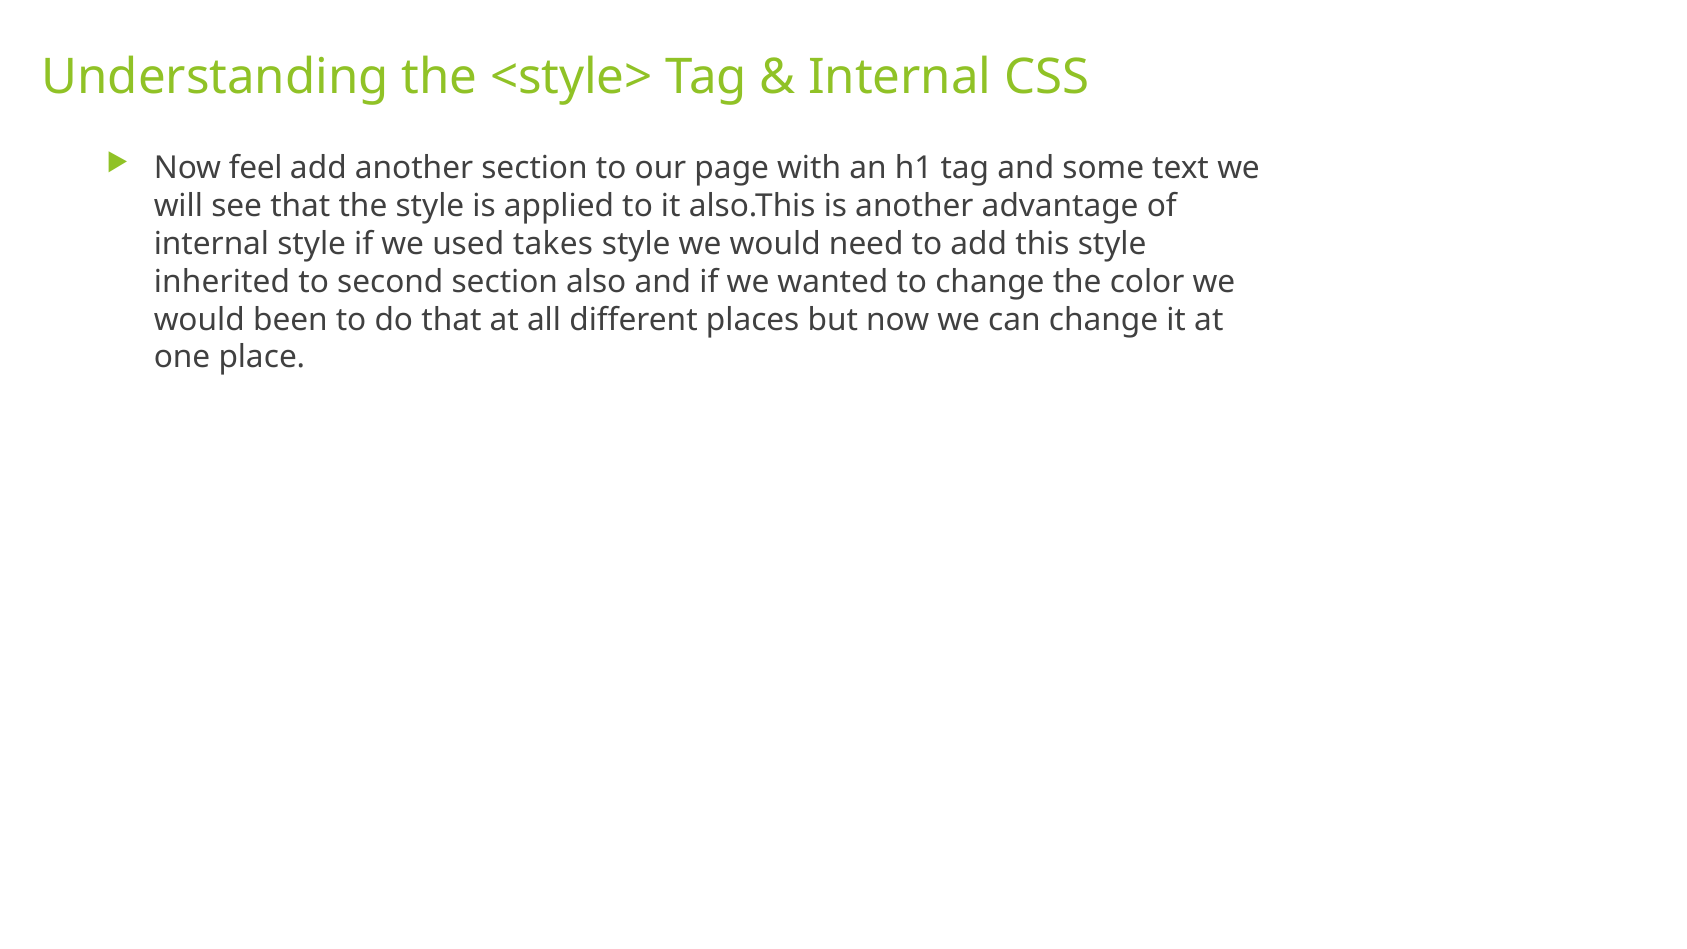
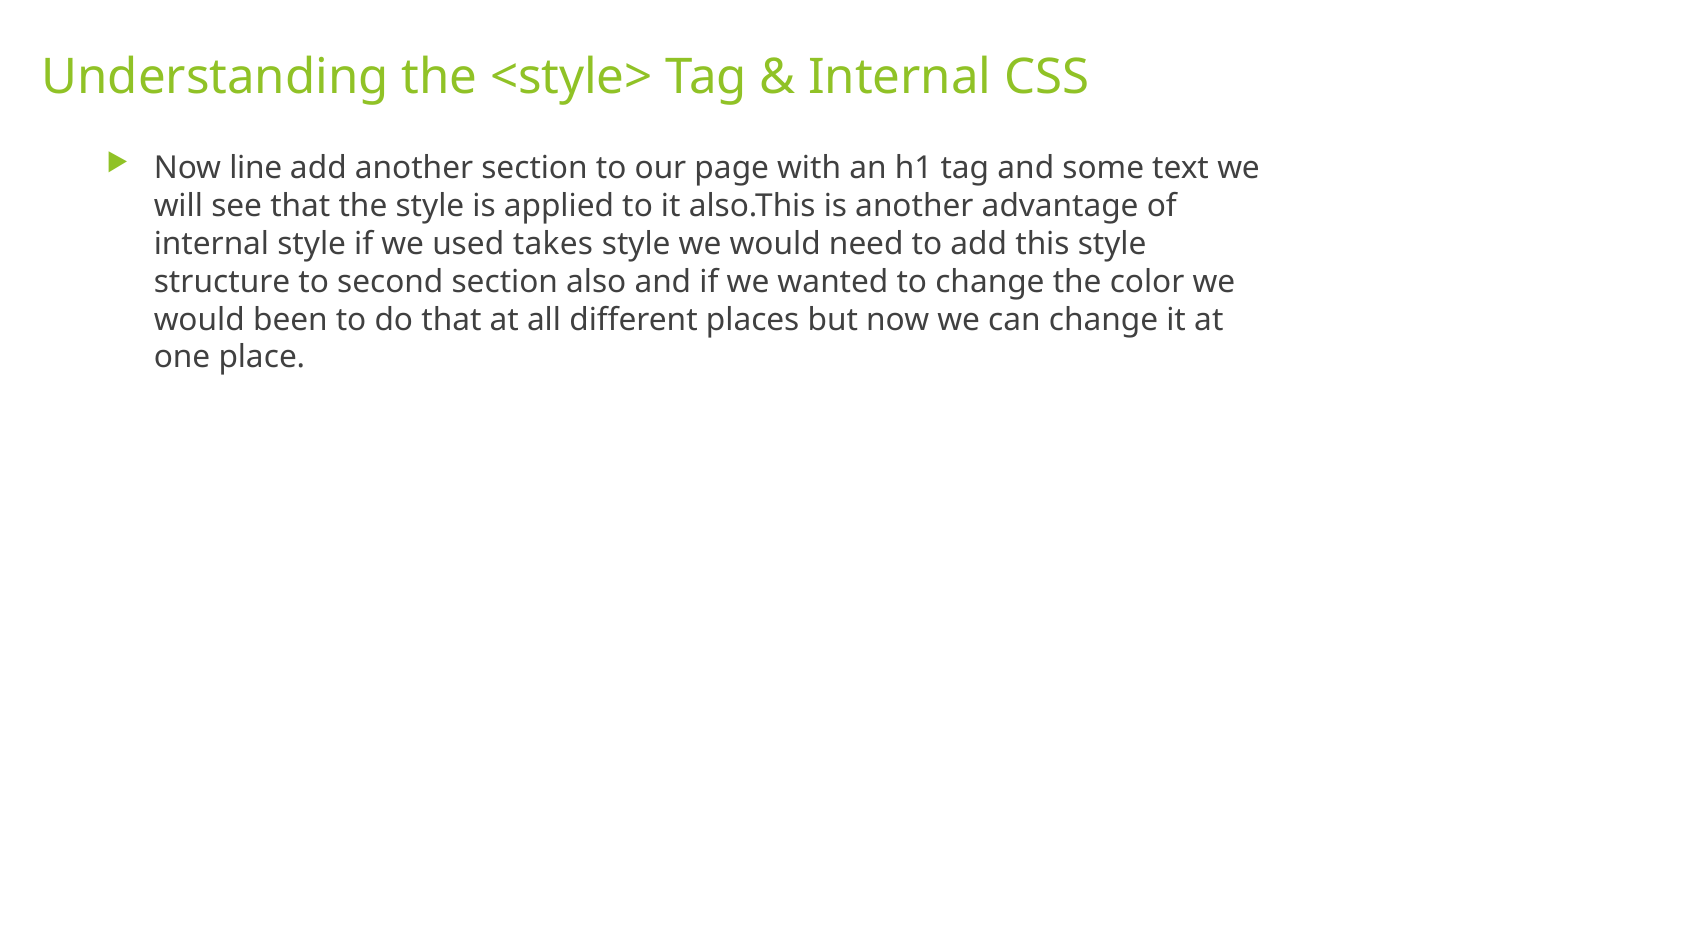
feel: feel -> line
inherited: inherited -> structure
